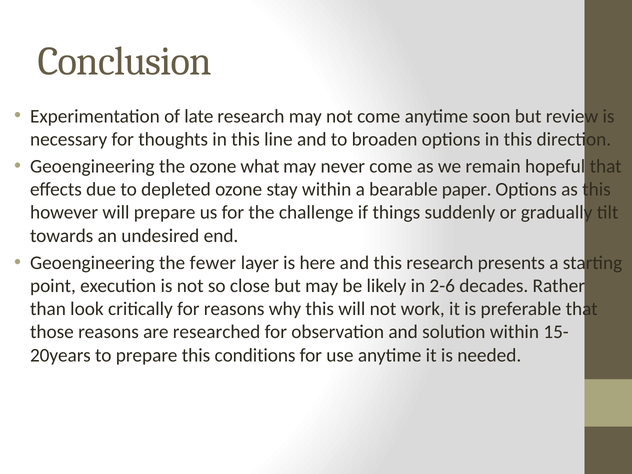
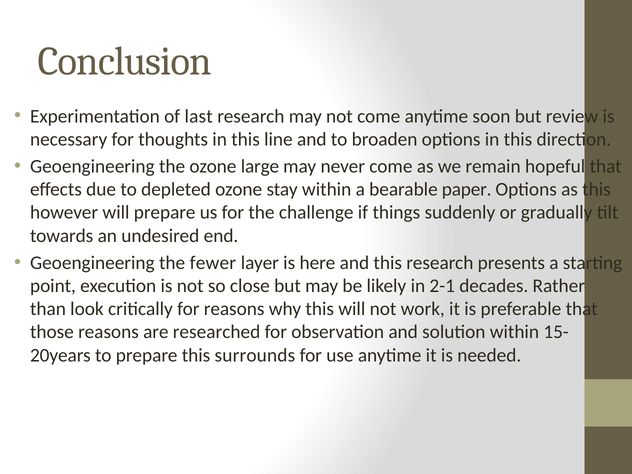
late: late -> last
what: what -> large
2-6: 2-6 -> 2-1
conditions: conditions -> surrounds
